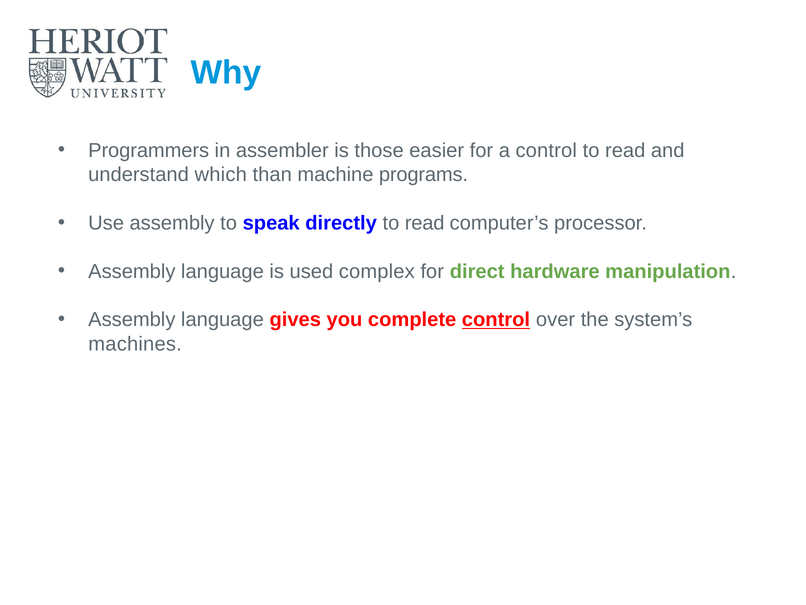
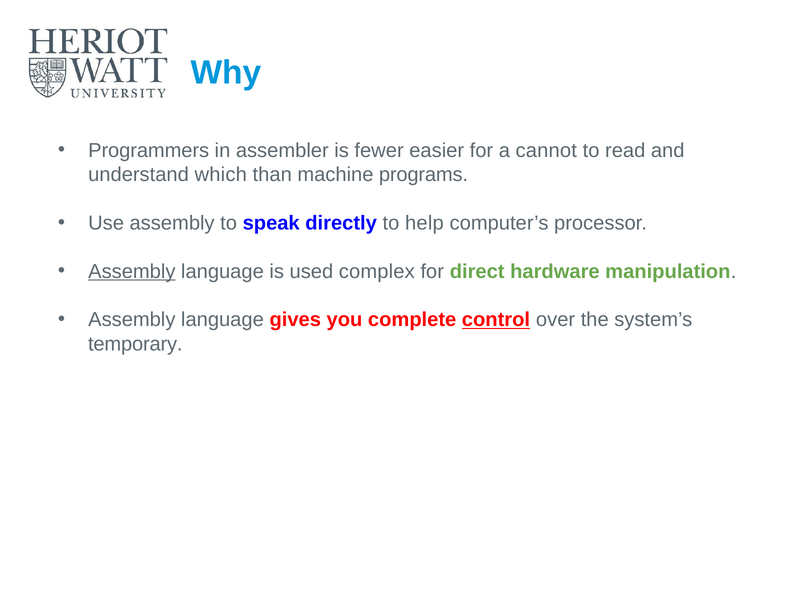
those: those -> fewer
a control: control -> cannot
directly to read: read -> help
Assembly at (132, 271) underline: none -> present
machines: machines -> temporary
